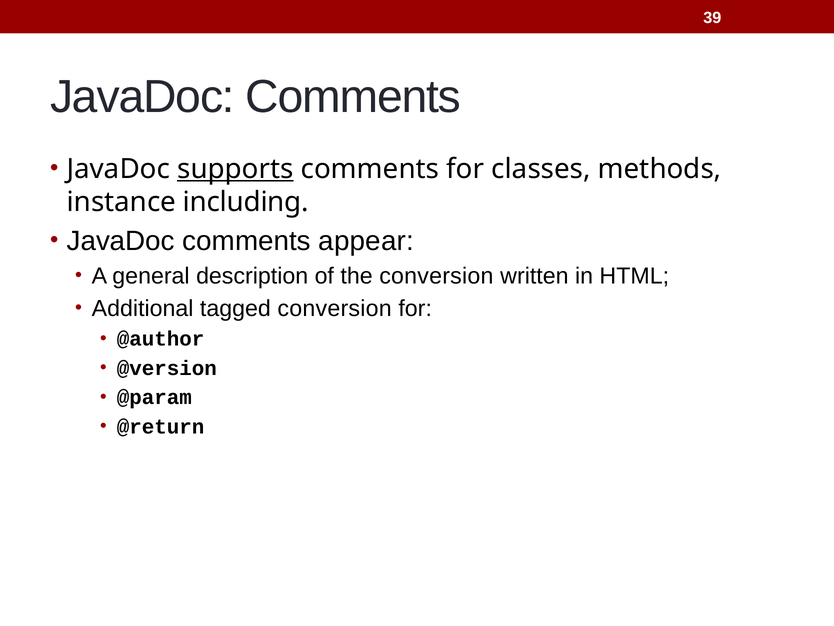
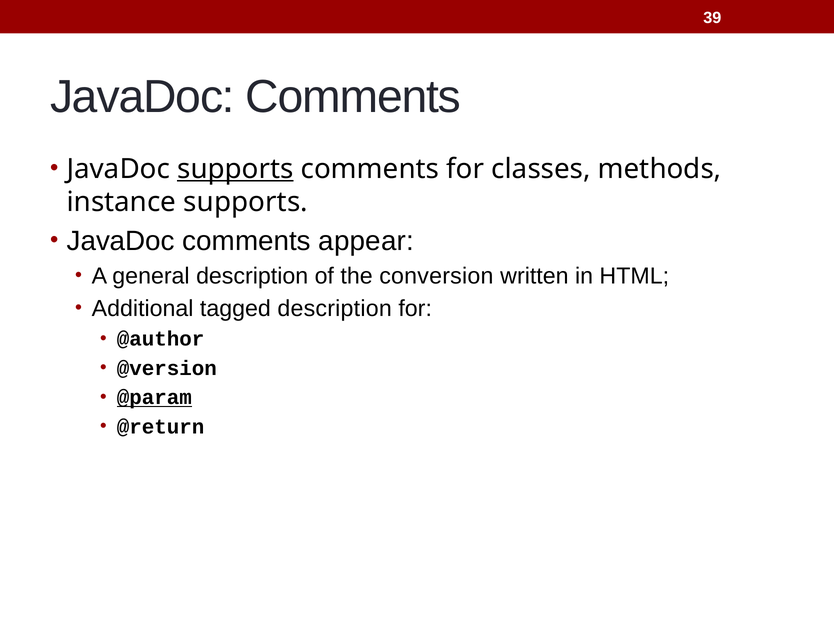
instance including: including -> supports
tagged conversion: conversion -> description
@param underline: none -> present
